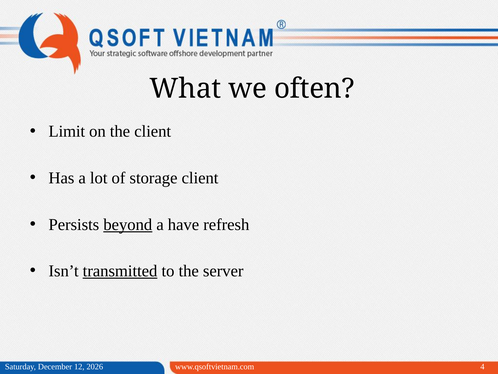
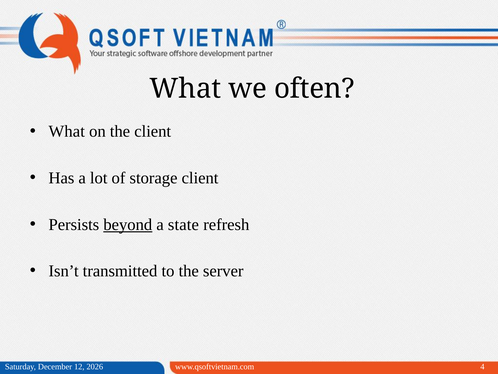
Limit at (67, 131): Limit -> What
have: have -> state
transmitted underline: present -> none
